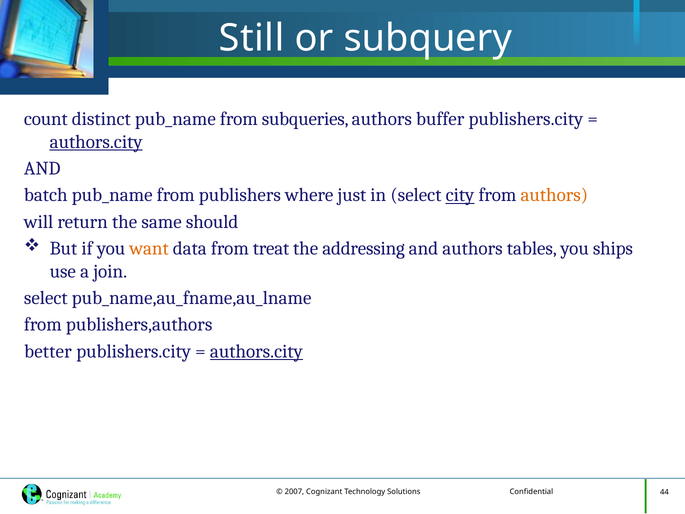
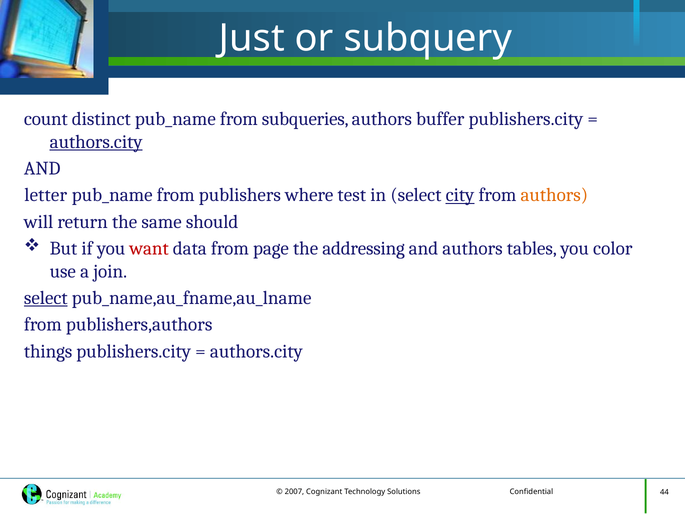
Still: Still -> Just
batch: batch -> letter
just: just -> test
want colour: orange -> red
treat: treat -> page
ships: ships -> color
select at (46, 298) underline: none -> present
better: better -> things
authors.city at (256, 351) underline: present -> none
